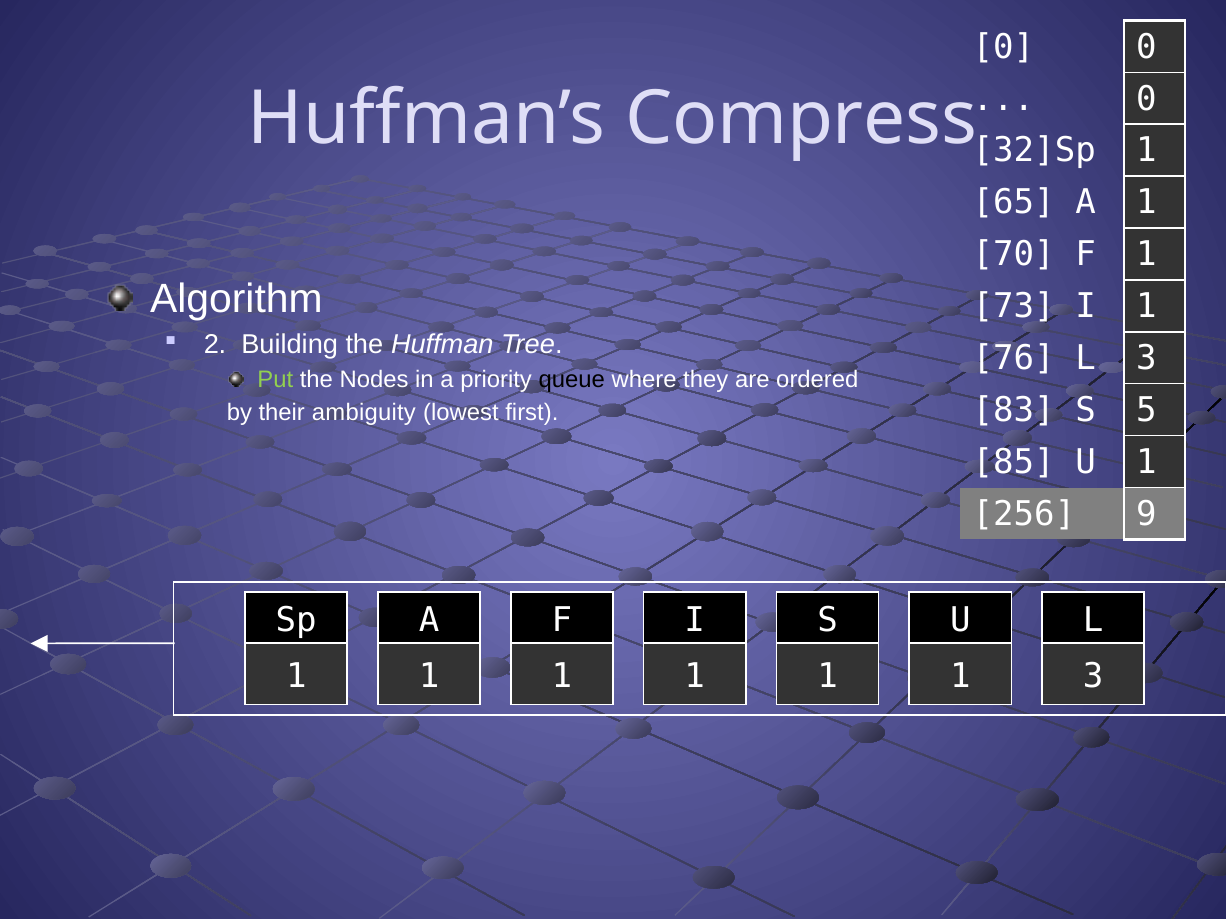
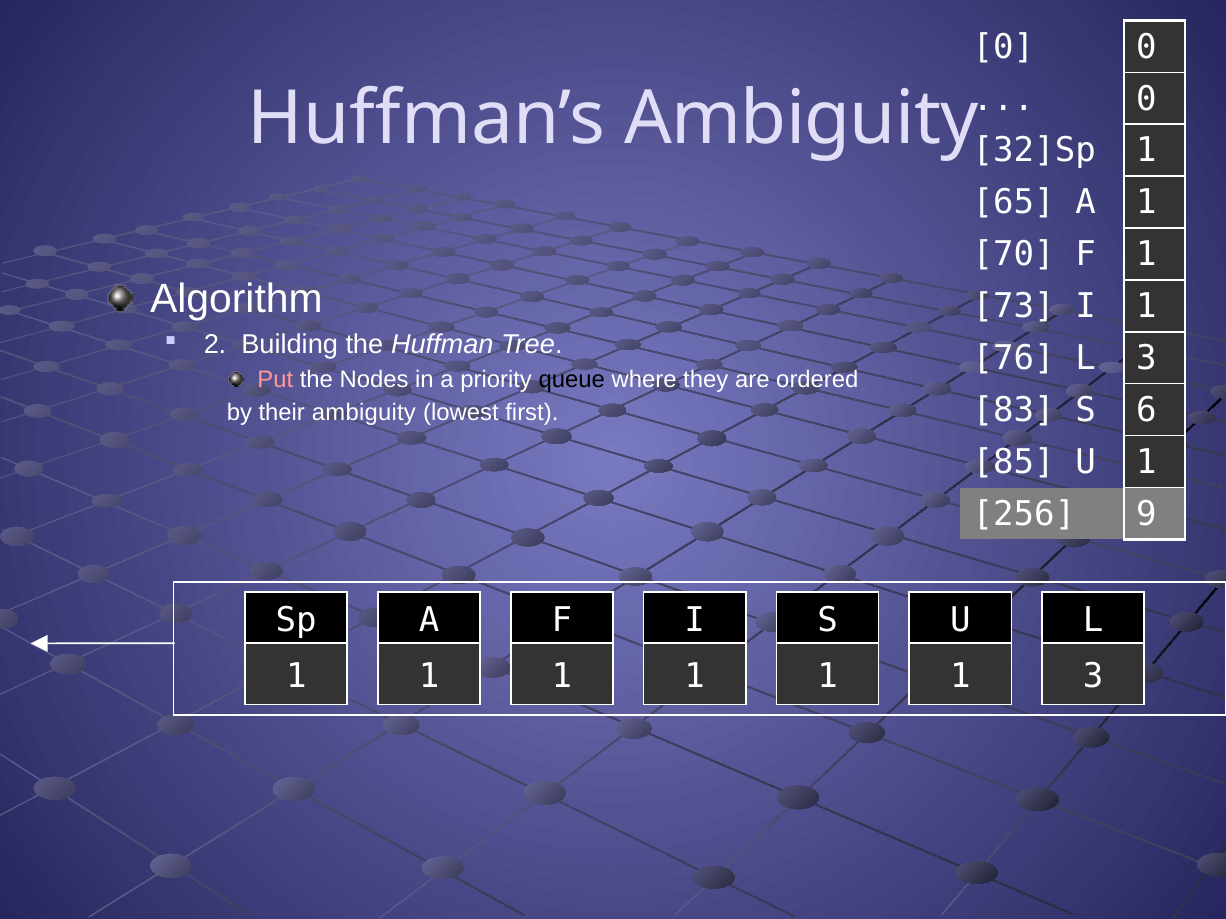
Huffman’s Compress: Compress -> Ambiguity
Put colour: light green -> pink
5: 5 -> 6
